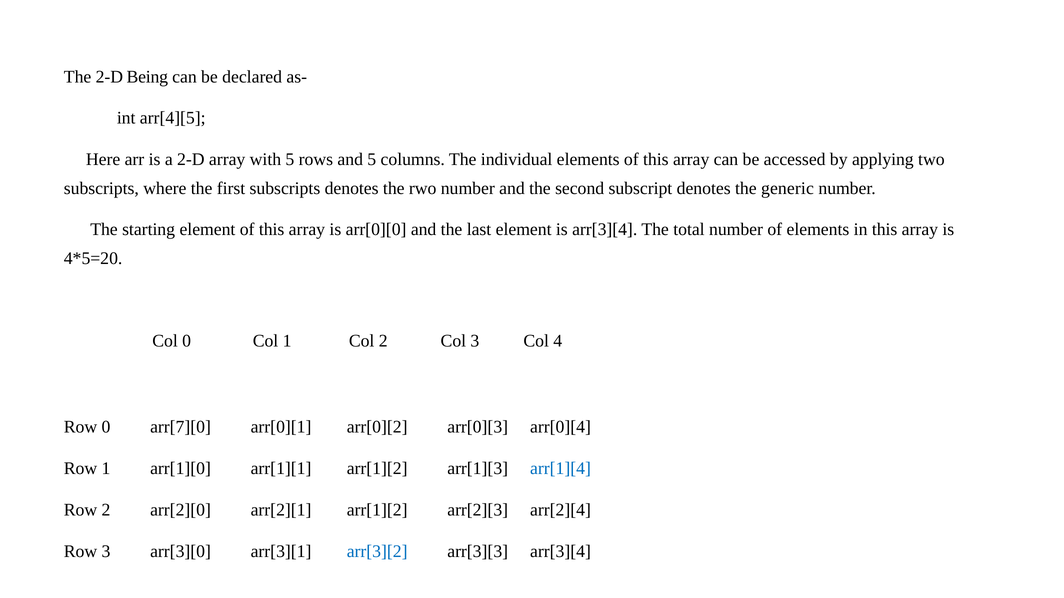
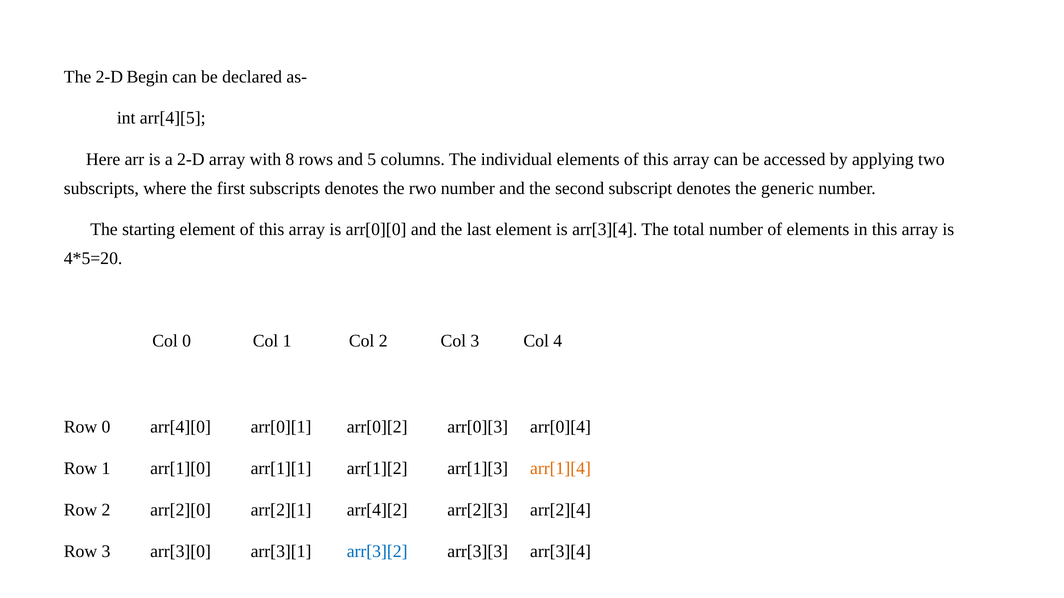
Being: Being -> Begin
with 5: 5 -> 8
arr[7][0: arr[7][0 -> arr[4][0
arr[1][4 colour: blue -> orange
arr[2][1 arr[1][2: arr[1][2 -> arr[4][2
